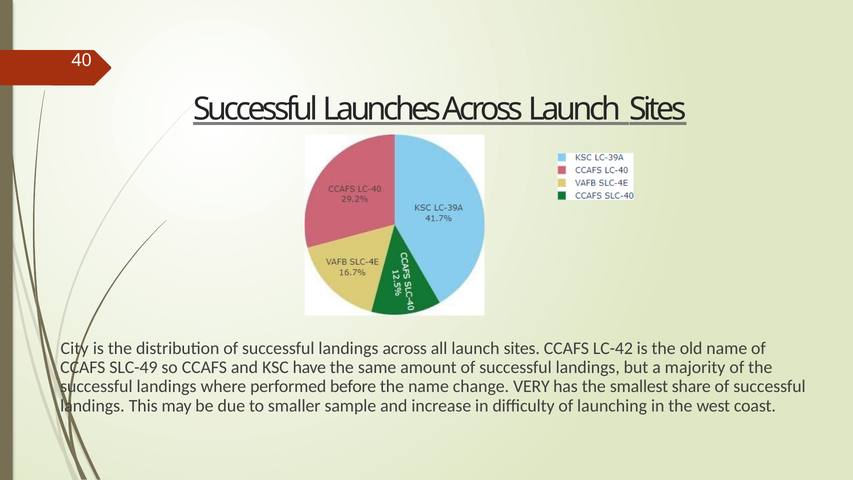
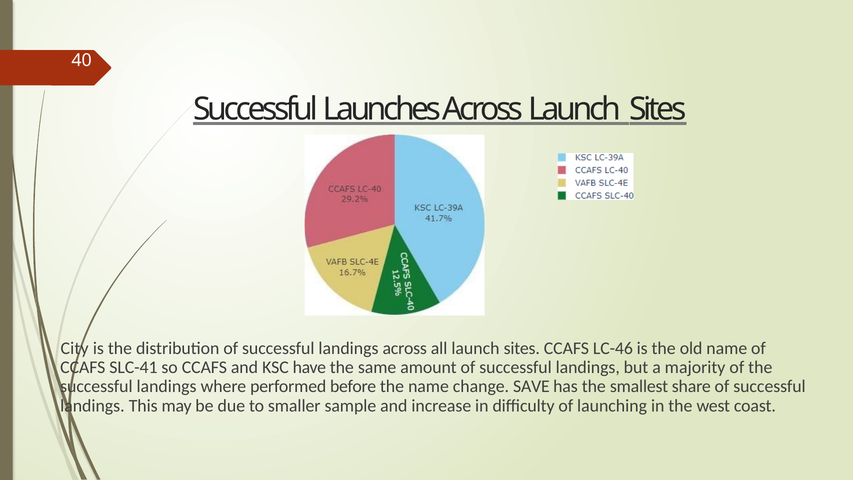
LC-42: LC-42 -> LC-46
SLC-49: SLC-49 -> SLC-41
VERY: VERY -> SAVE
